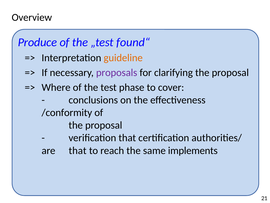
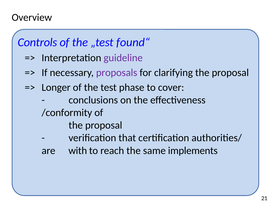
Produce: Produce -> Controls
guideline colour: orange -> purple
Where: Where -> Longer
are that: that -> with
